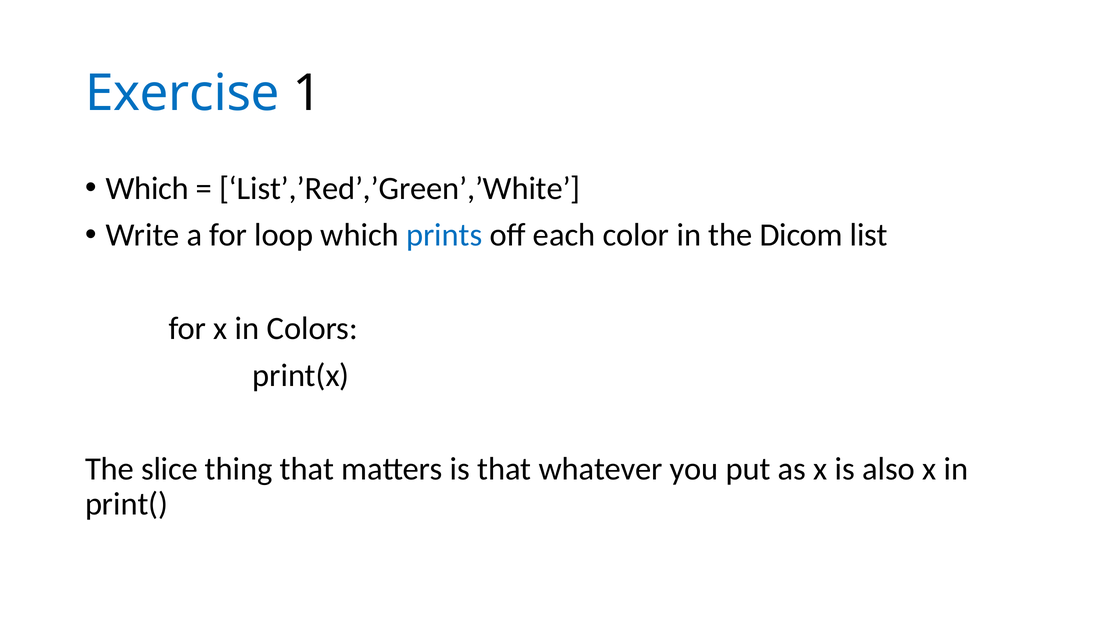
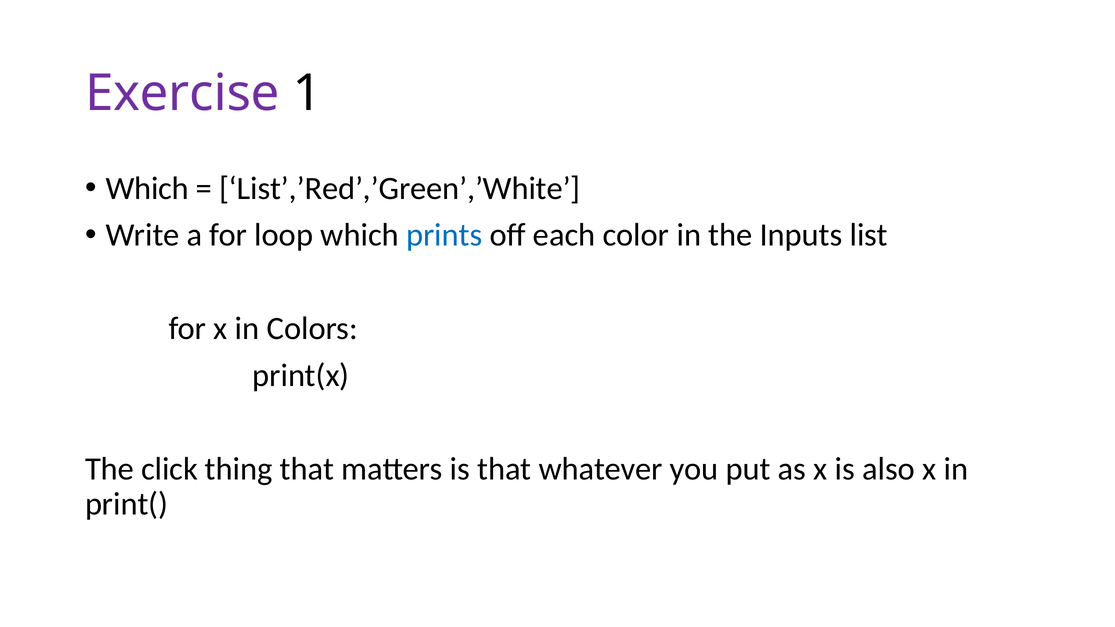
Exercise colour: blue -> purple
Dicom: Dicom -> Inputs
slice: slice -> click
